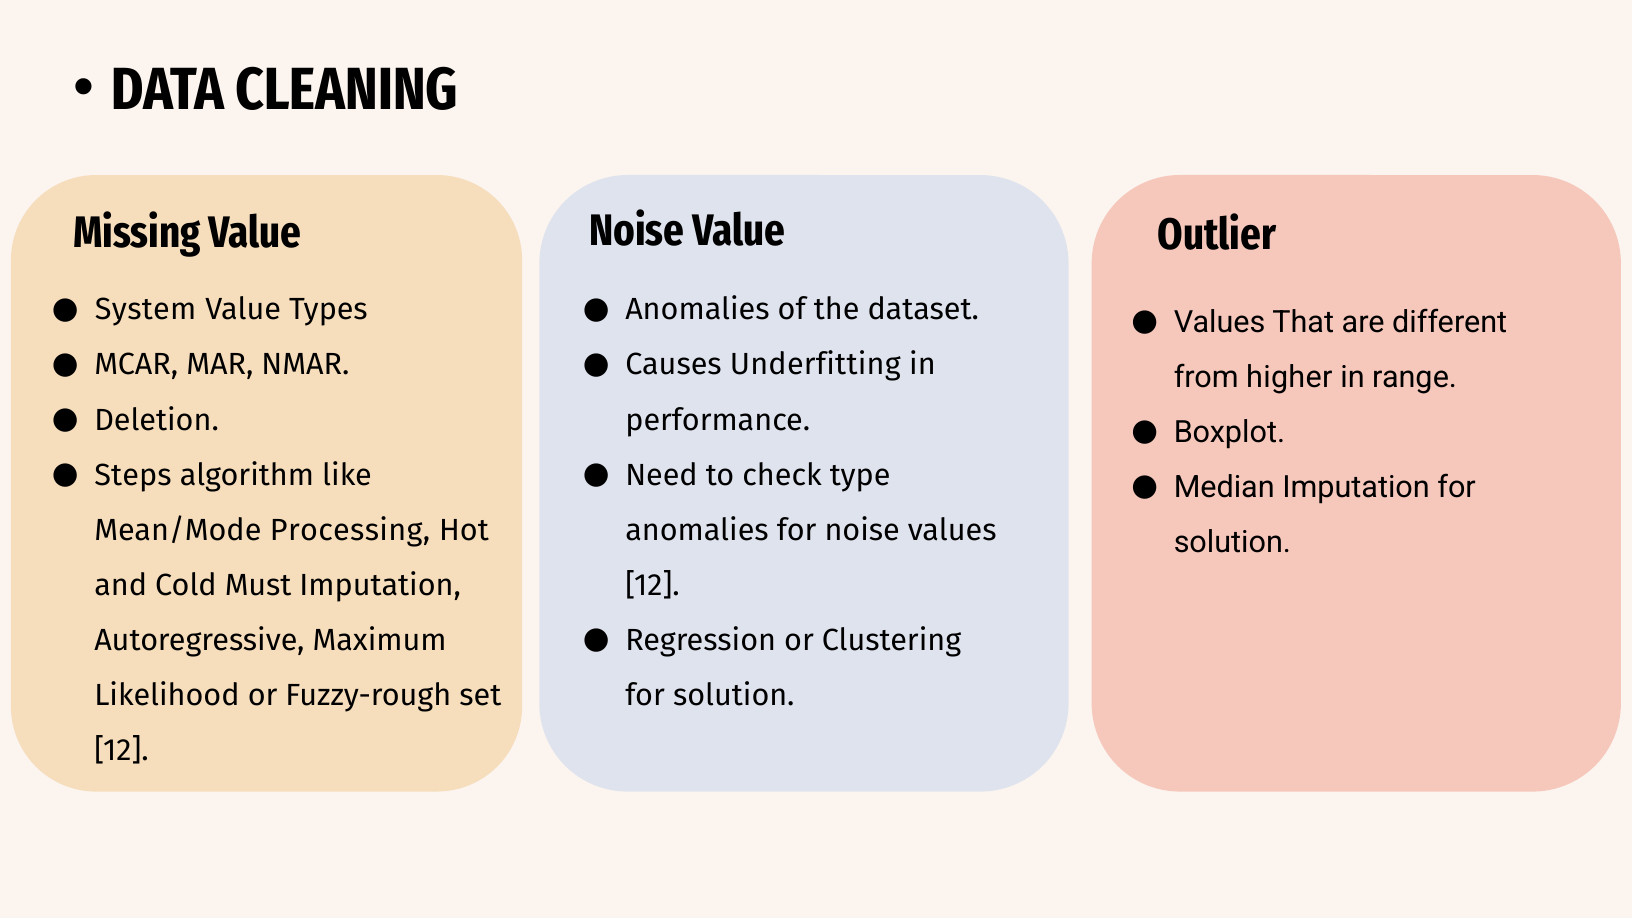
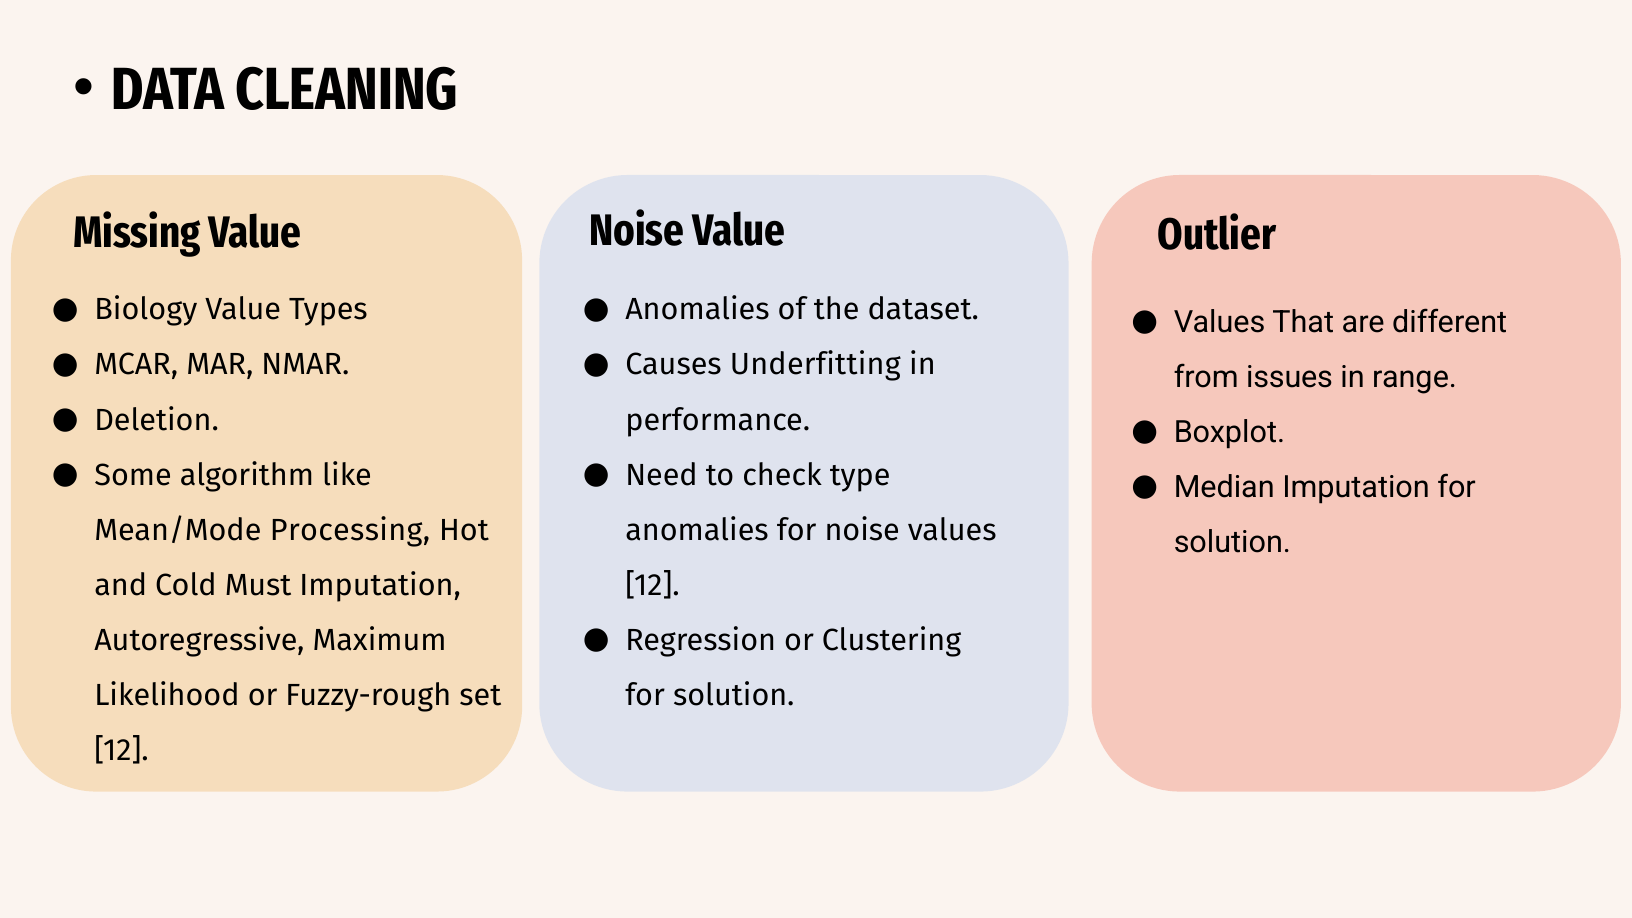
System: System -> Biology
higher: higher -> issues
Steps: Steps -> Some
